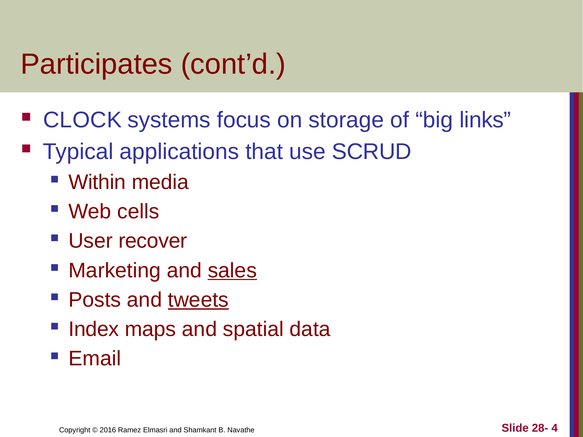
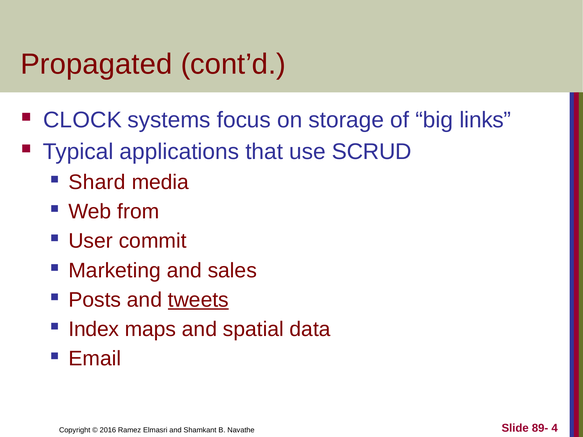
Participates: Participates -> Propagated
Within: Within -> Shard
cells: cells -> from
recover: recover -> commit
sales underline: present -> none
28-: 28- -> 89-
